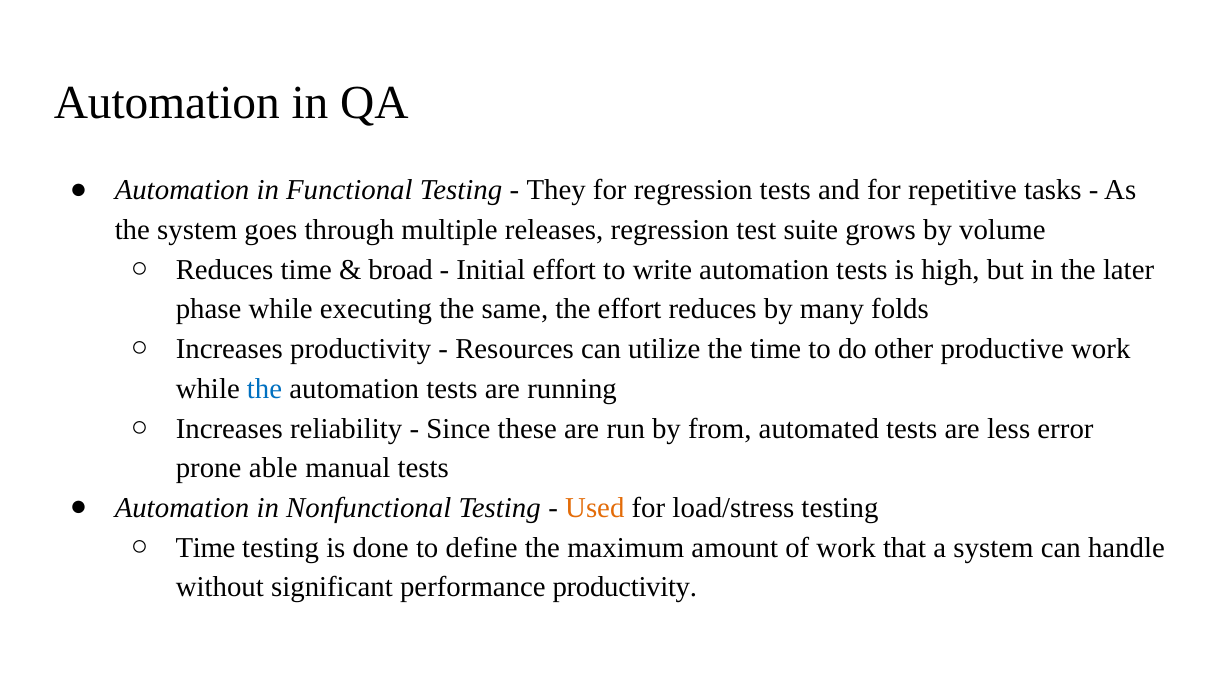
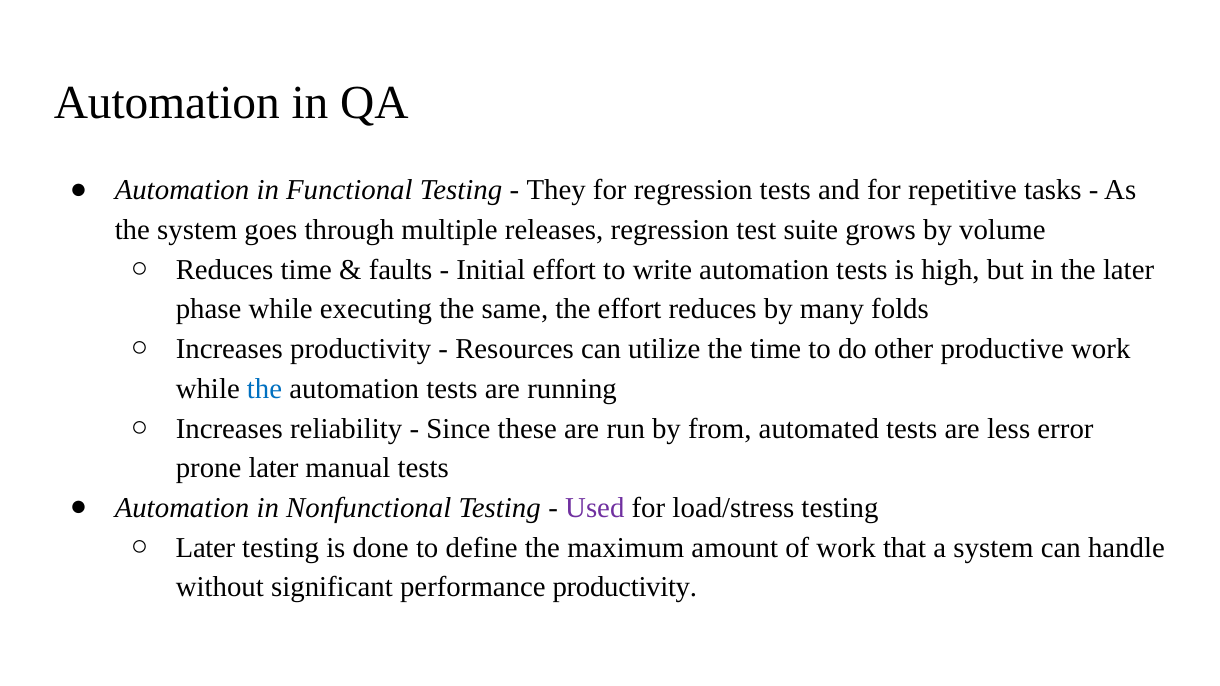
broad: broad -> faults
prone able: able -> later
Used colour: orange -> purple
Time at (205, 548): Time -> Later
